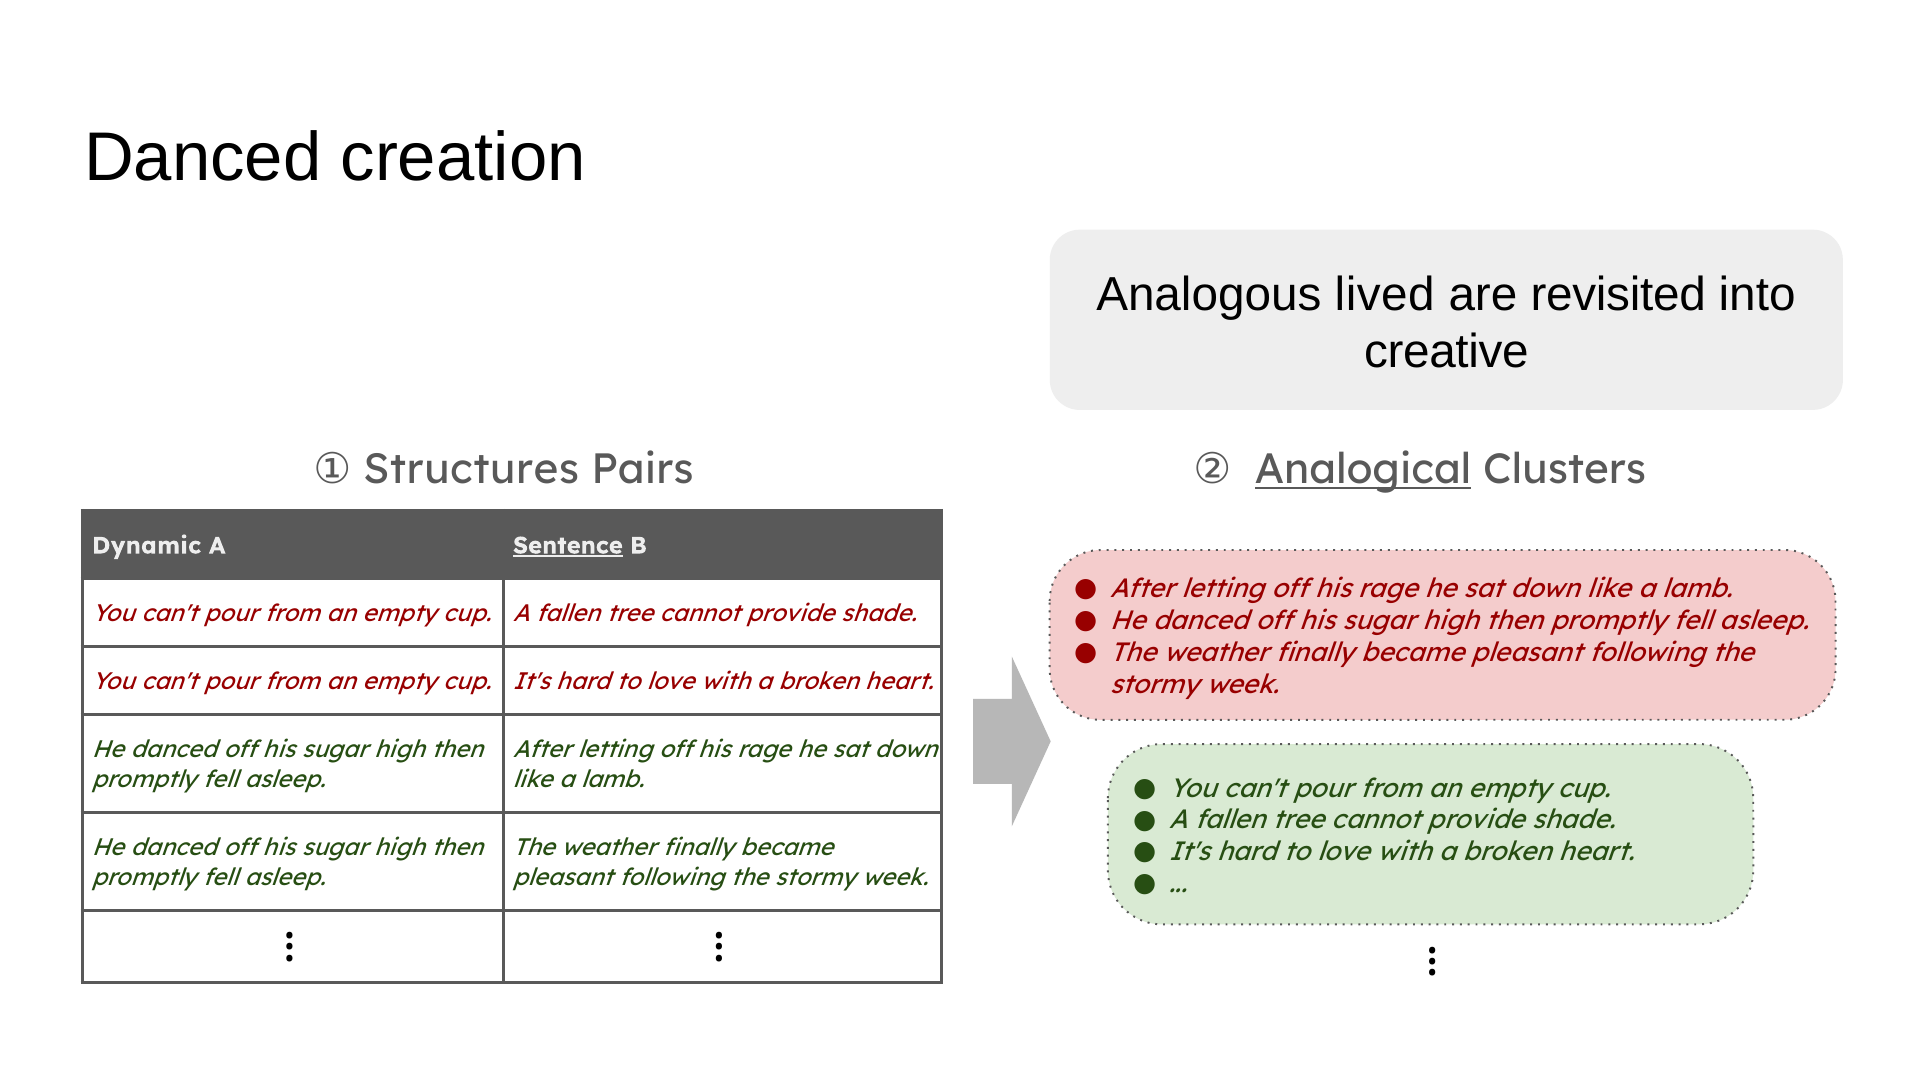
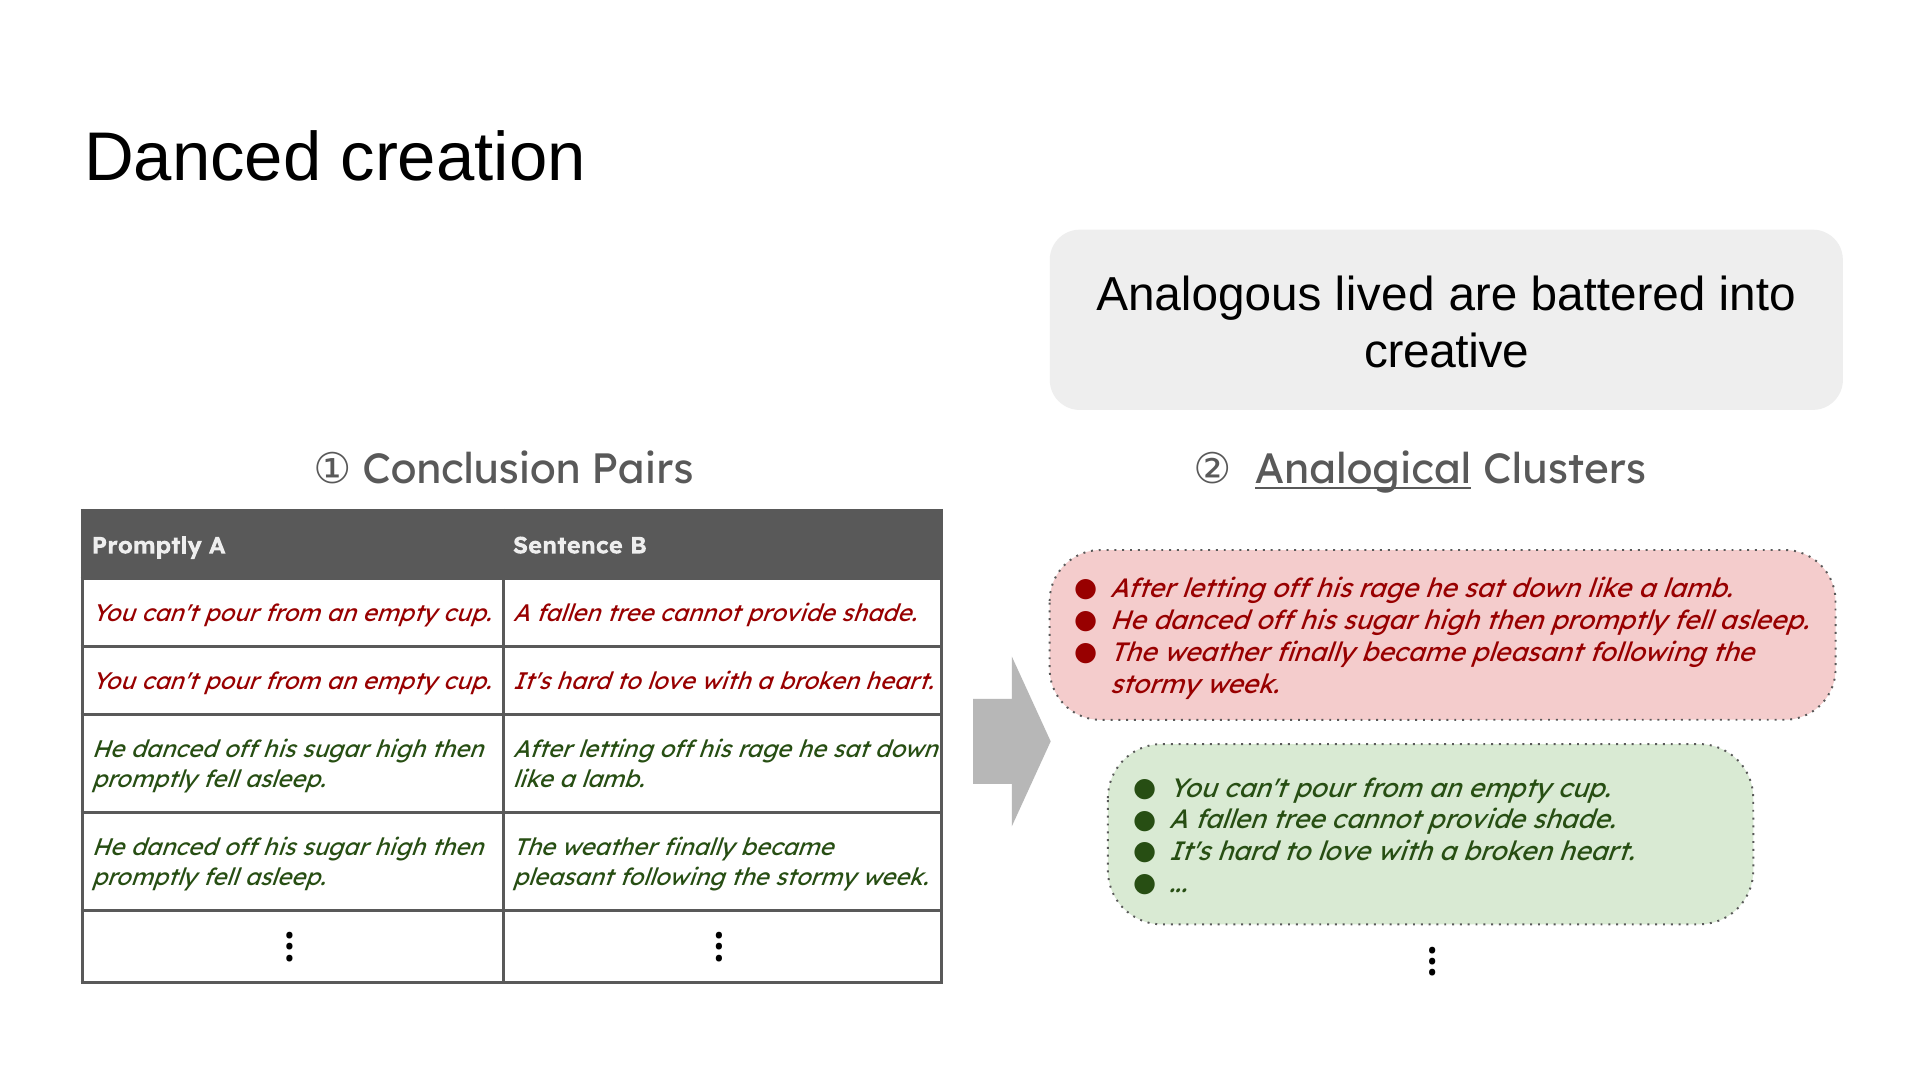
revisited: revisited -> battered
Structures: Structures -> Conclusion
Dynamic at (147, 546): Dynamic -> Promptly
Sentence underline: present -> none
